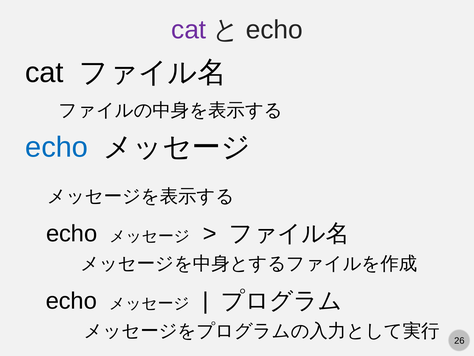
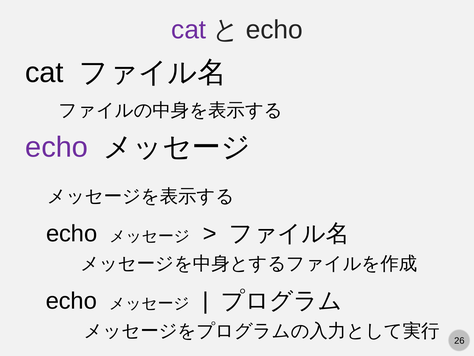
echo at (57, 147) colour: blue -> purple
